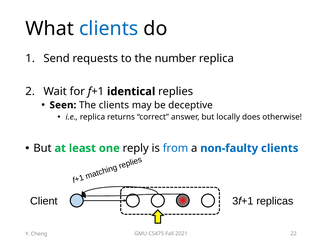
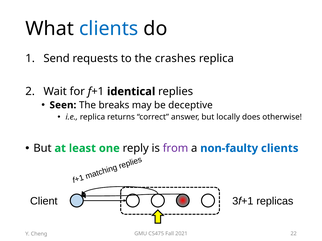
number: number -> crashes
The clients: clients -> breaks
from colour: blue -> purple
